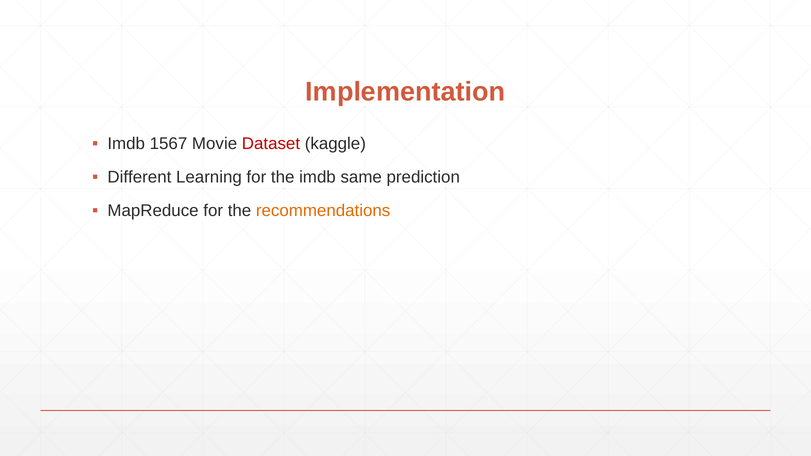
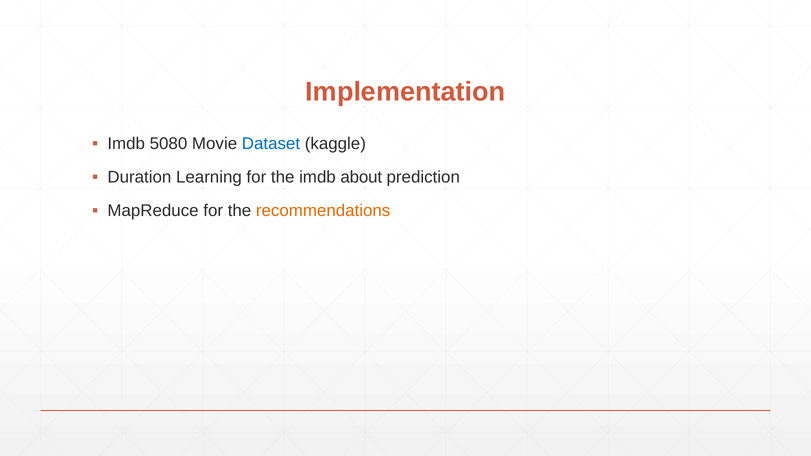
1567: 1567 -> 5080
Dataset colour: red -> blue
Different: Different -> Duration
same: same -> about
